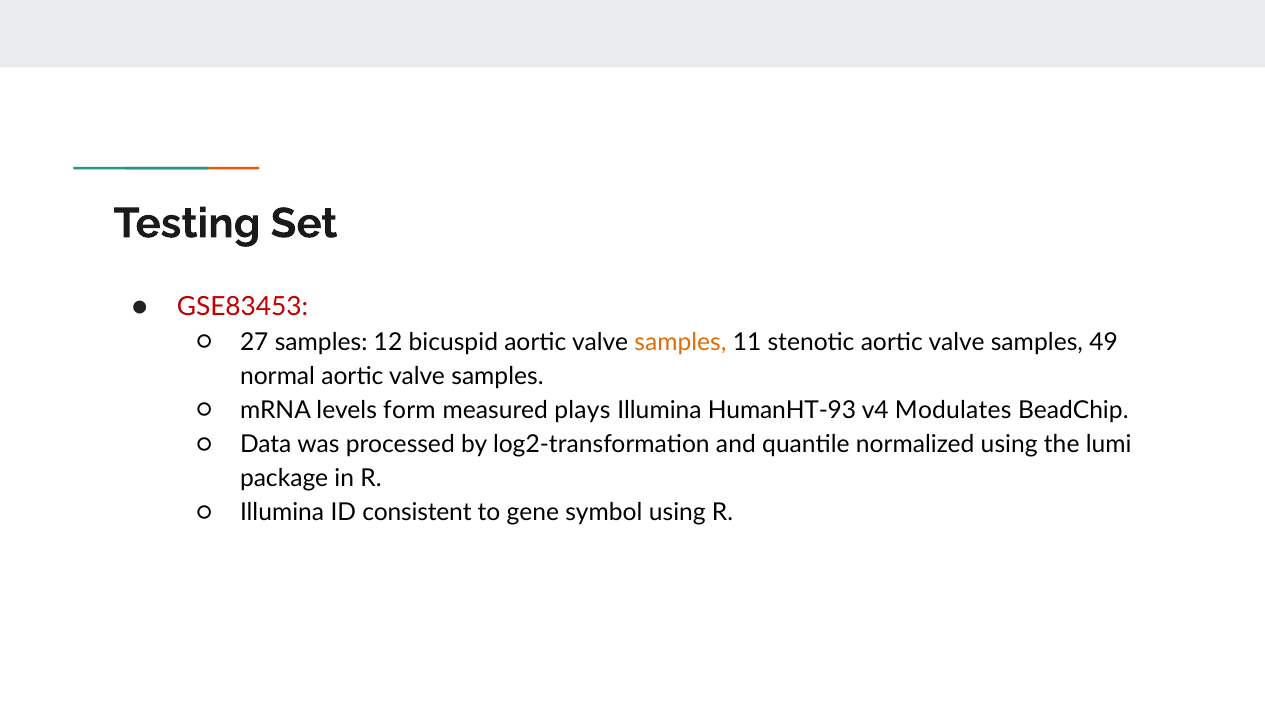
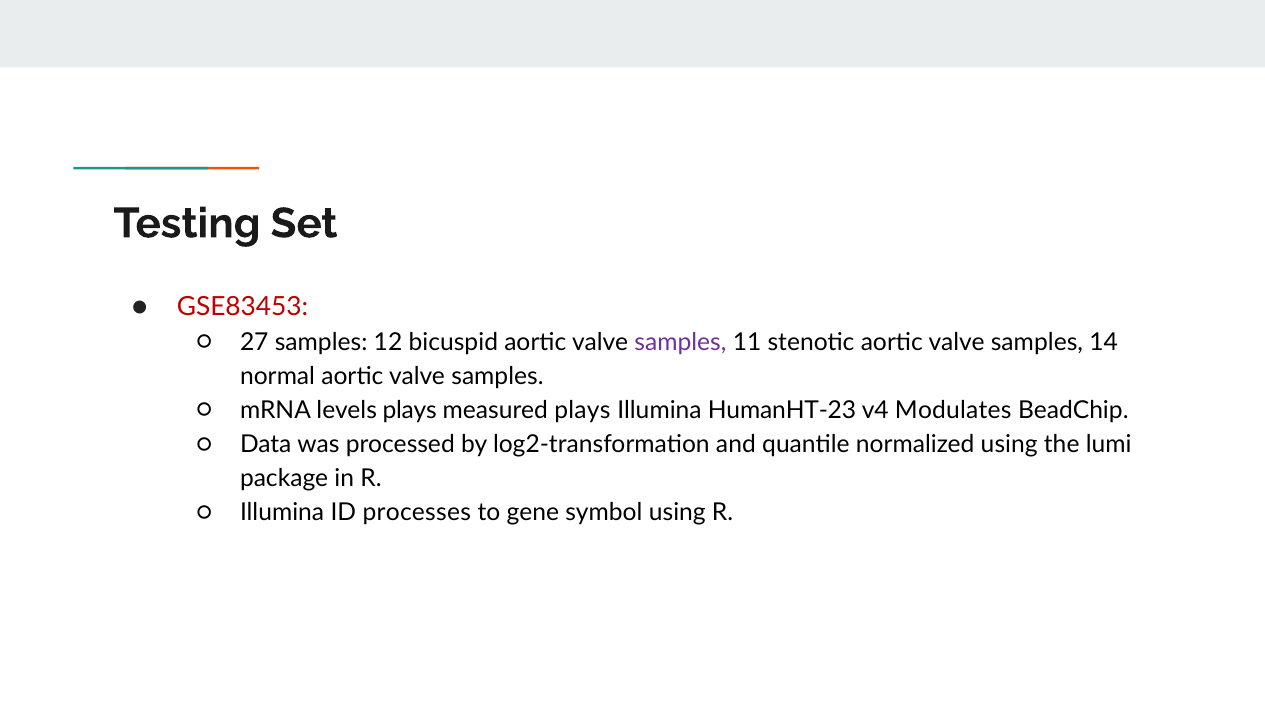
samples at (680, 342) colour: orange -> purple
49: 49 -> 14
levels form: form -> plays
HumanHT-93: HumanHT-93 -> HumanHT-23
consistent: consistent -> processes
